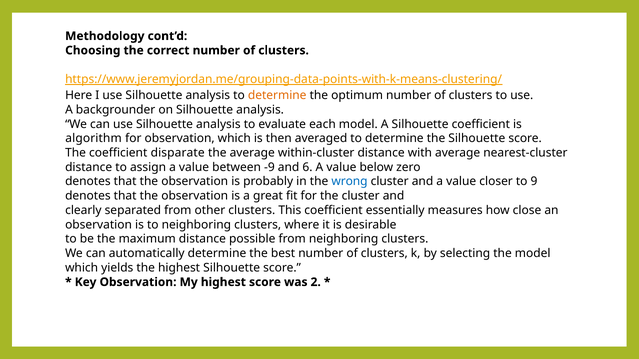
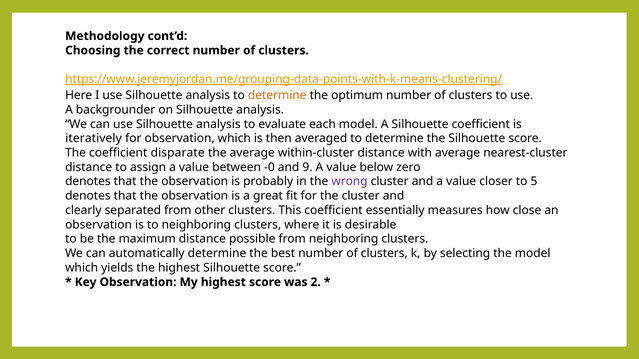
algorithm: algorithm -> iteratively
-9: -9 -> -0
6: 6 -> 9
wrong colour: blue -> purple
9: 9 -> 5
